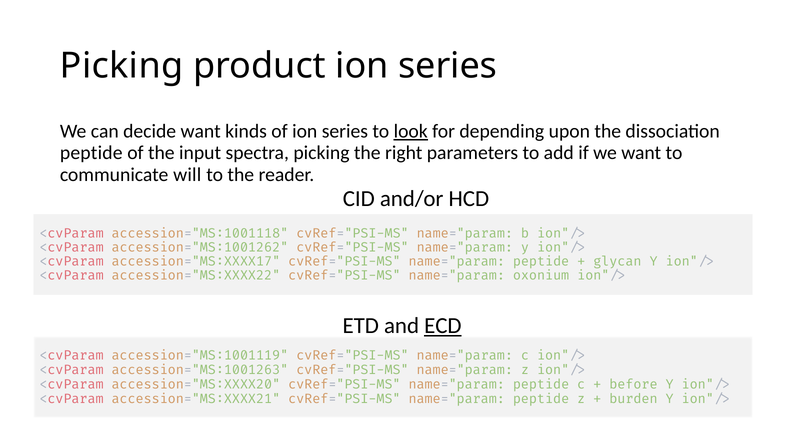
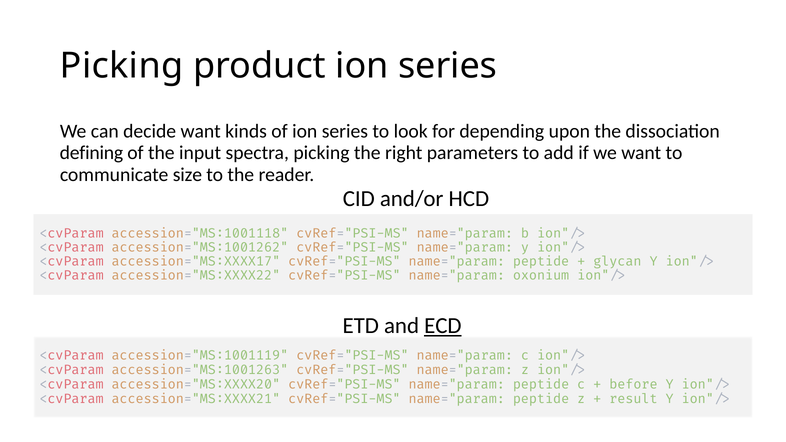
look underline: present -> none
peptide at (91, 153): peptide -> defining
will: will -> size
burden: burden -> result
